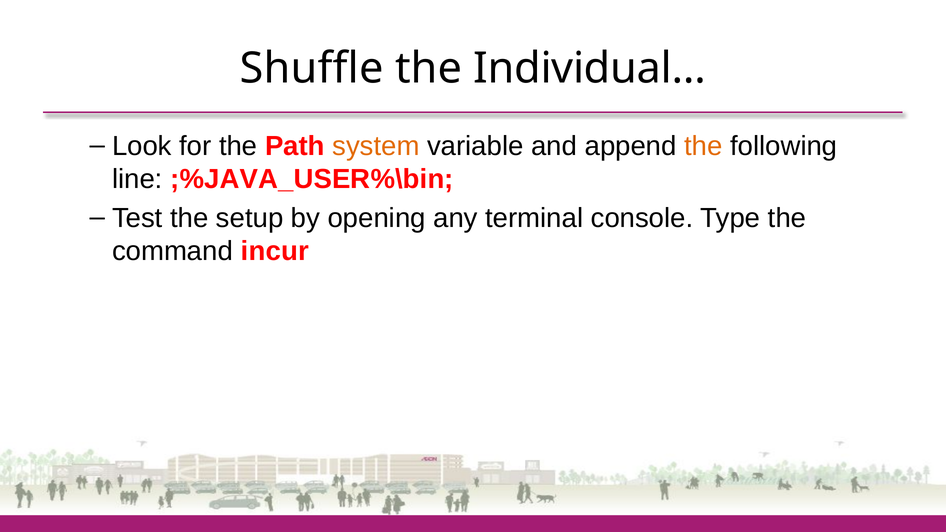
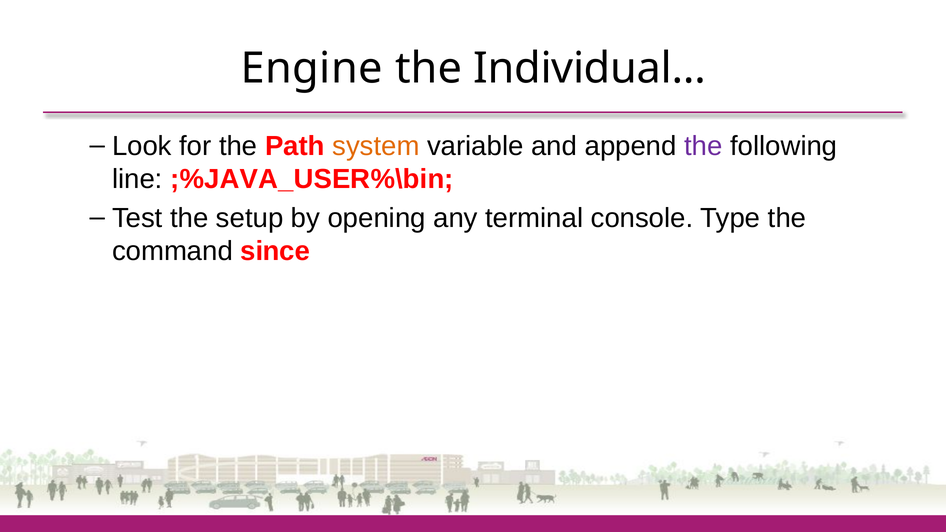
Shuffle: Shuffle -> Engine
the at (703, 146) colour: orange -> purple
incur: incur -> since
